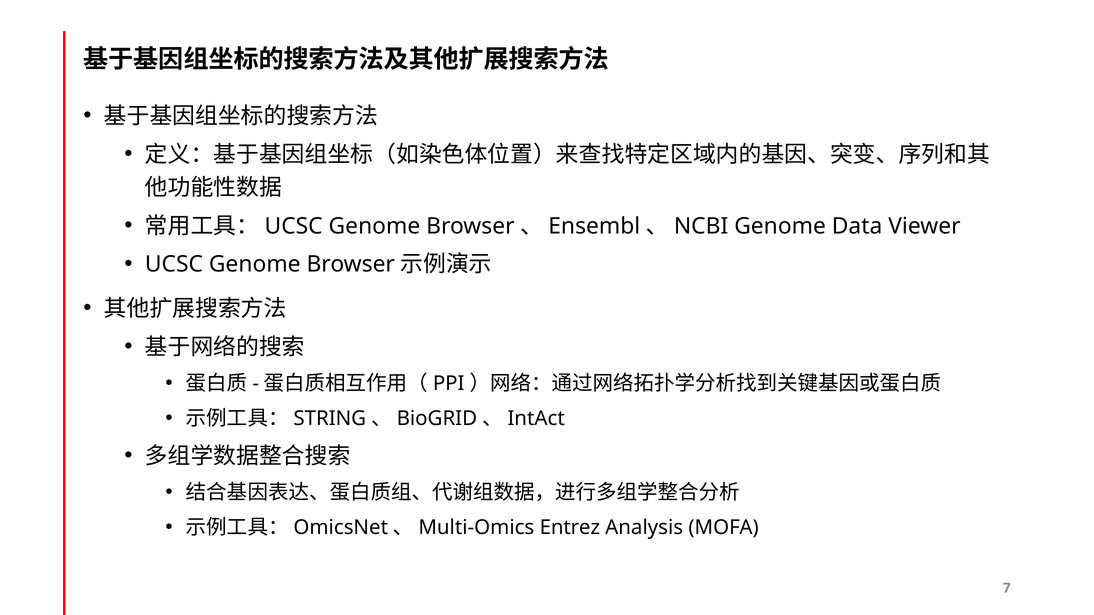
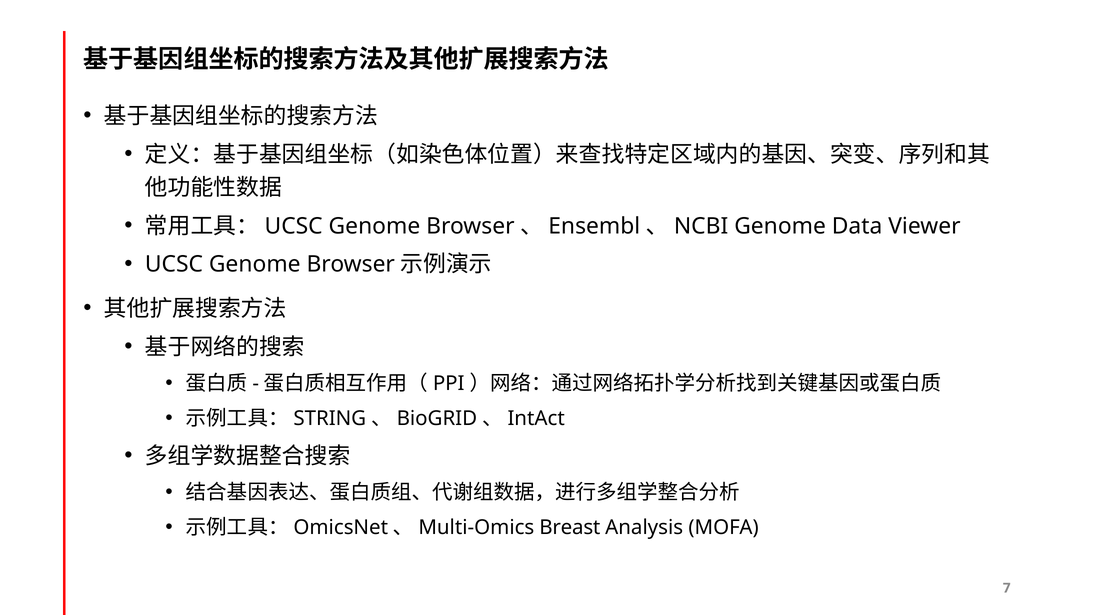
Entrez: Entrez -> Breast
